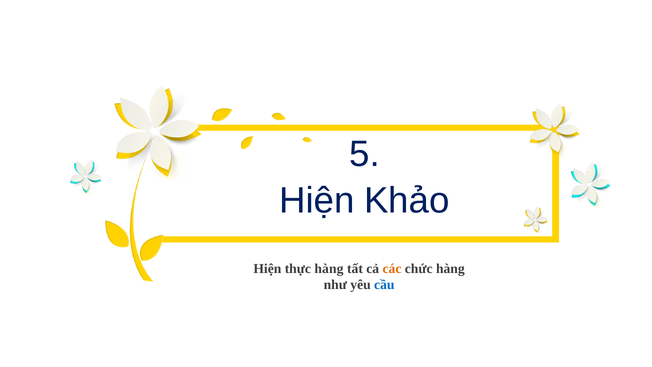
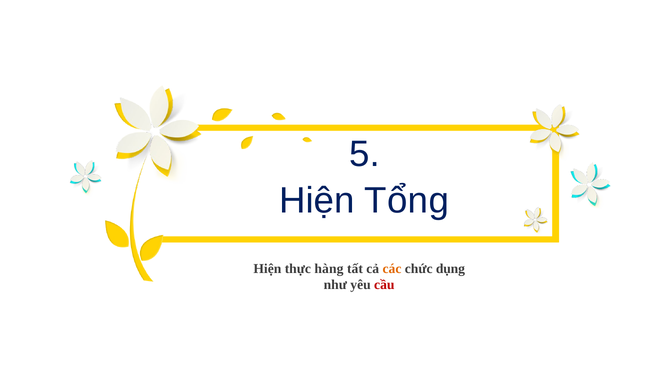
Khảo: Khảo -> Tổng
chức hàng: hàng -> dụng
cầu colour: blue -> red
